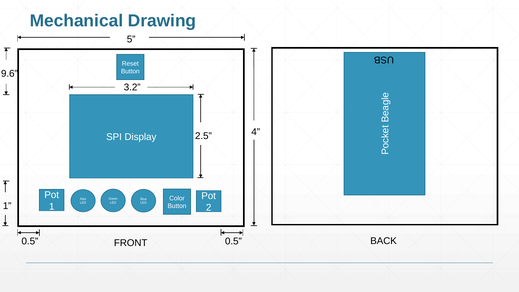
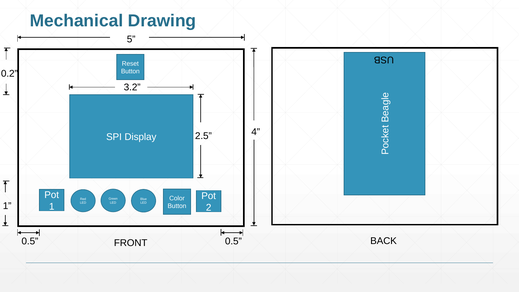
9.6: 9.6 -> 0.2
